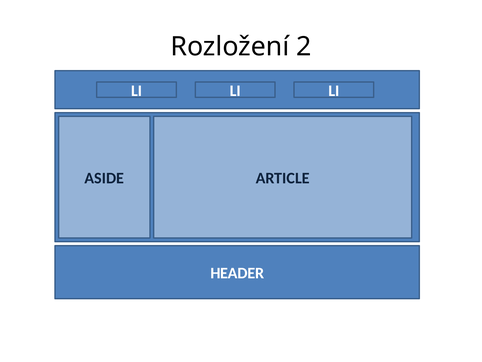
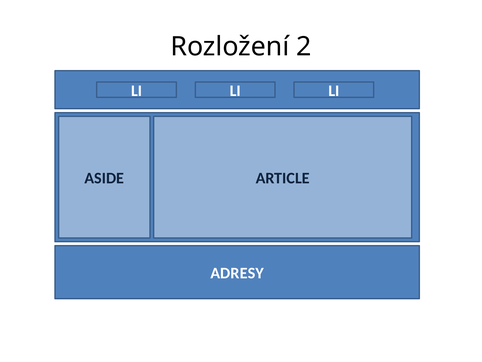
HEADER: HEADER -> ADRESY
